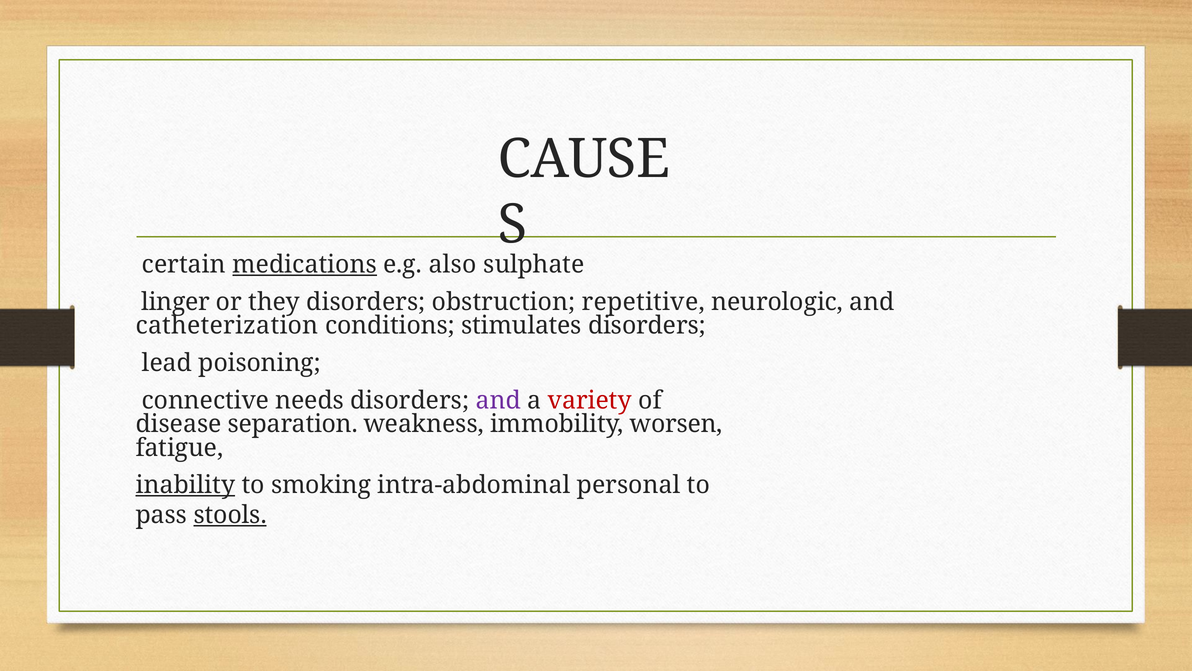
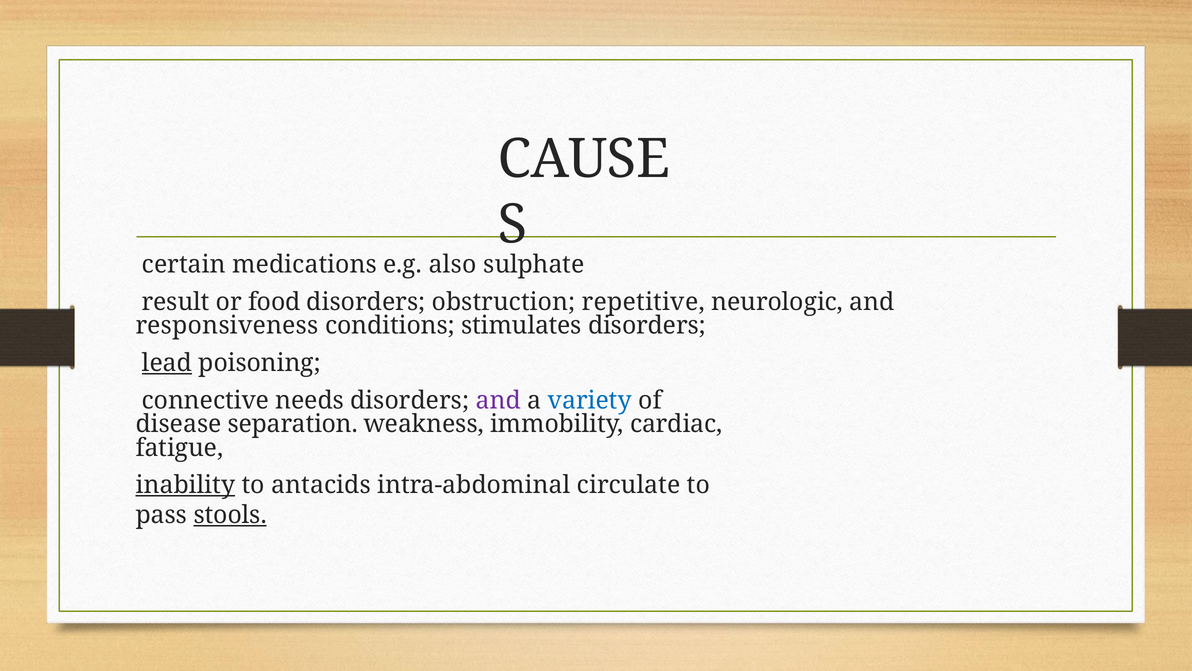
medications underline: present -> none
linger: linger -> result
they: they -> food
catheterization: catheterization -> responsiveness
lead underline: none -> present
variety colour: red -> blue
worsen: worsen -> cardiac
smoking: smoking -> antacids
personal: personal -> circulate
